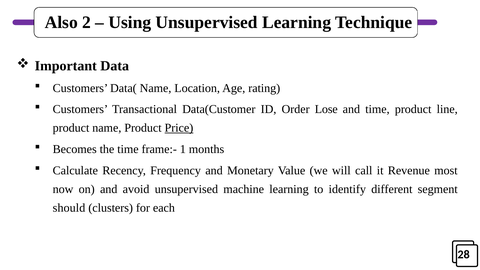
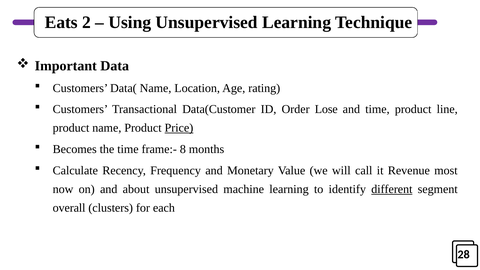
Also: Also -> Eats
1: 1 -> 8
avoid: avoid -> about
different underline: none -> present
should: should -> overall
